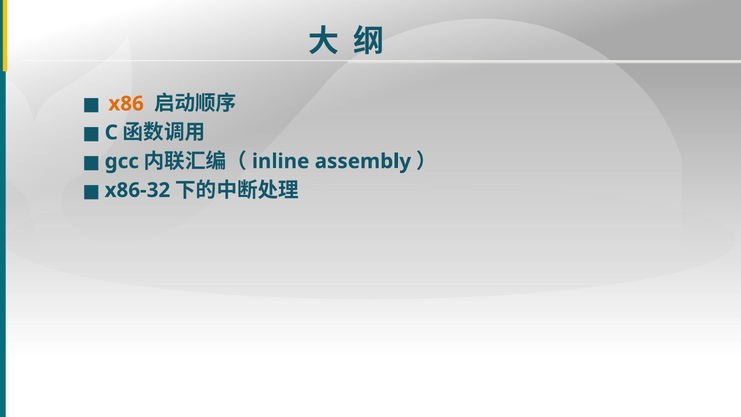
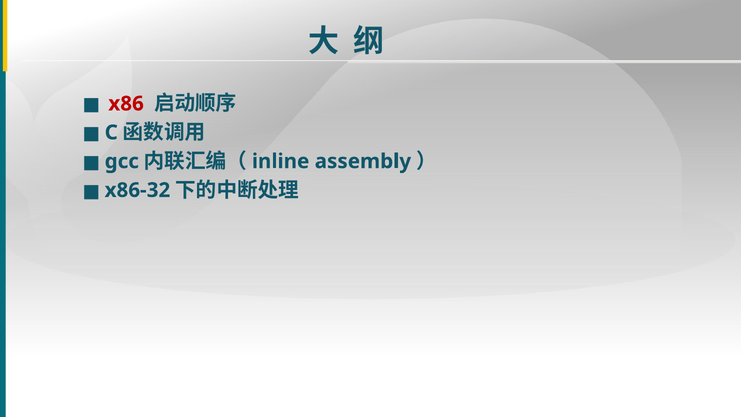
x86 colour: orange -> red
